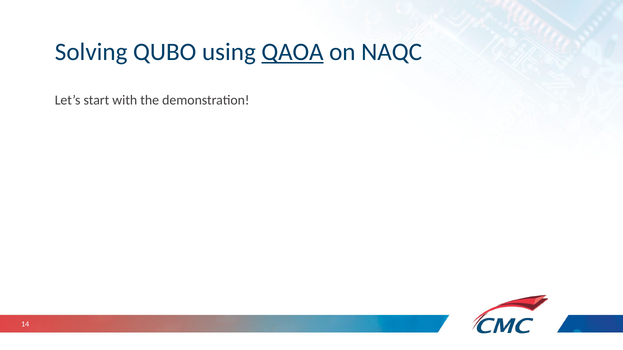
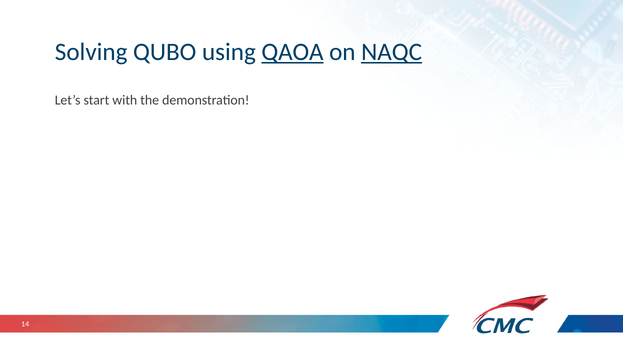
NAQC underline: none -> present
